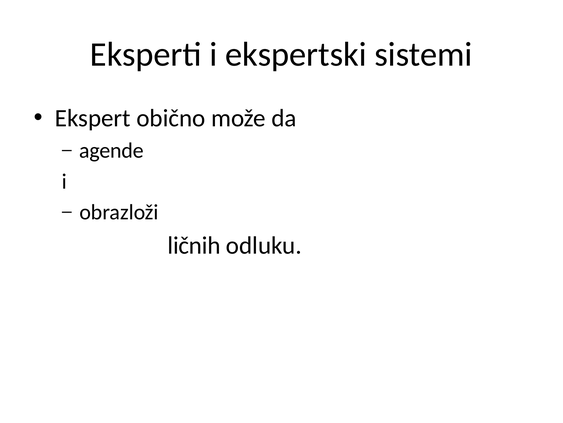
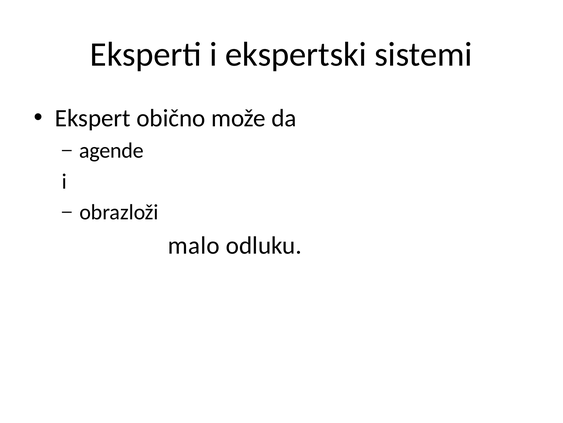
ličnih: ličnih -> malo
